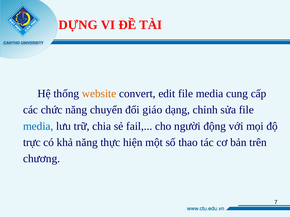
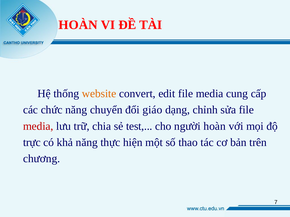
DỰNG at (78, 25): DỰNG -> HOÀN
media at (38, 126) colour: blue -> red
fail: fail -> test
người động: động -> hoàn
